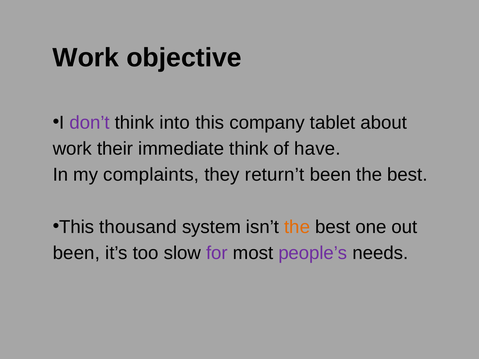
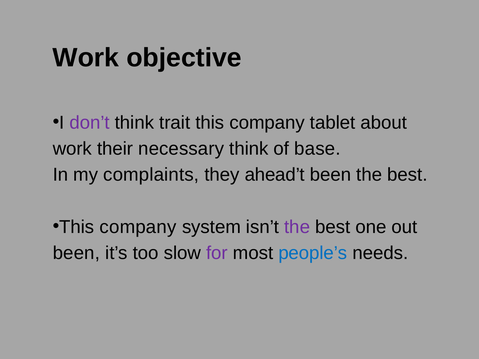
into: into -> trait
immediate: immediate -> necessary
have: have -> base
return’t: return’t -> ahead’t
thousand at (138, 227): thousand -> company
the at (297, 227) colour: orange -> purple
people’s colour: purple -> blue
